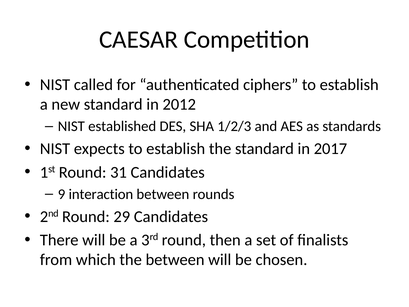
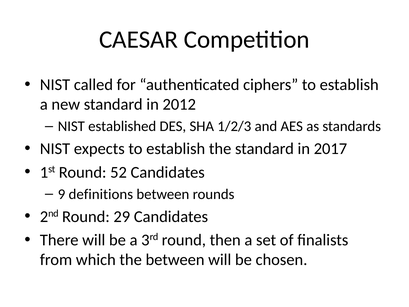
31: 31 -> 52
interaction: interaction -> definitions
